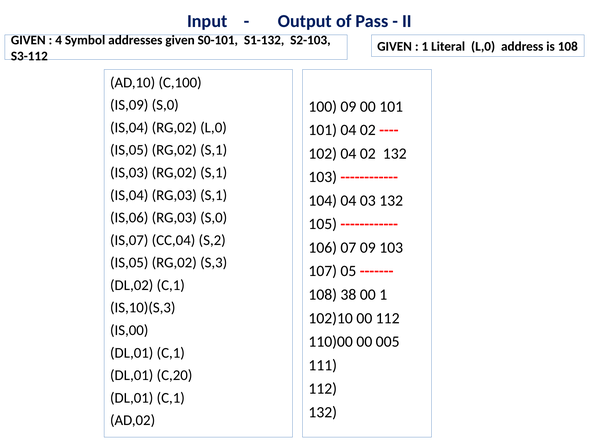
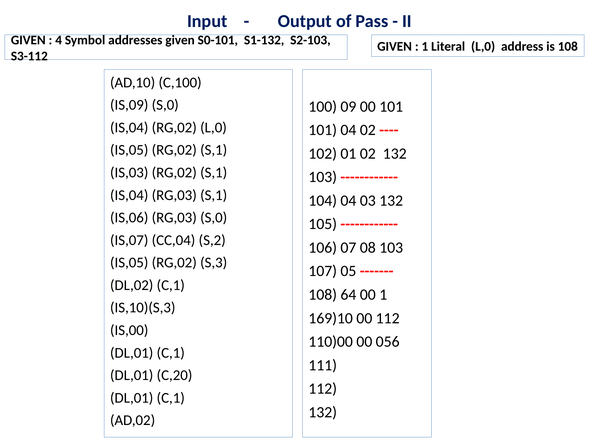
102 04: 04 -> 01
07 09: 09 -> 08
38: 38 -> 64
102)10: 102)10 -> 169)10
005: 005 -> 056
